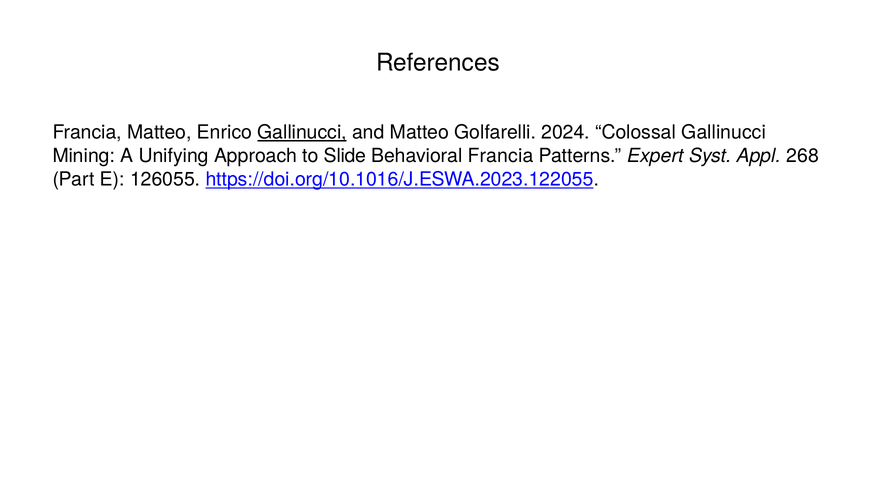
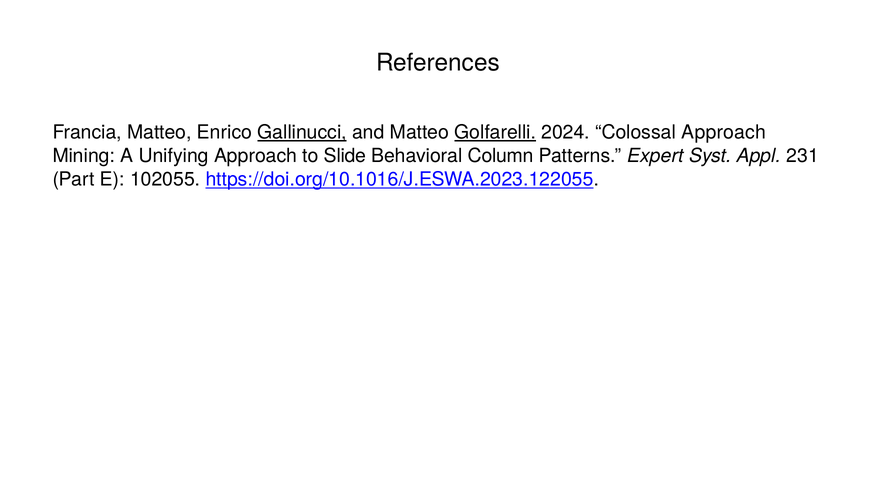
Golfarelli underline: none -> present
Colossal Gallinucci: Gallinucci -> Approach
Behavioral Francia: Francia -> Column
268: 268 -> 231
126055: 126055 -> 102055
